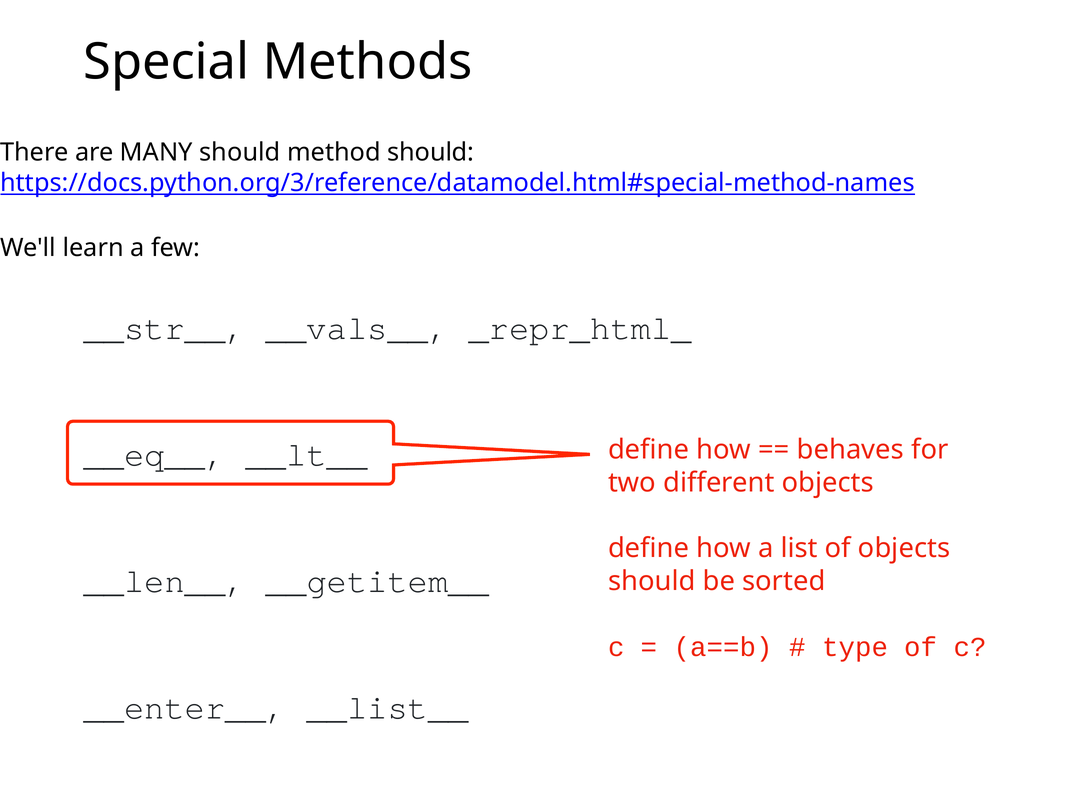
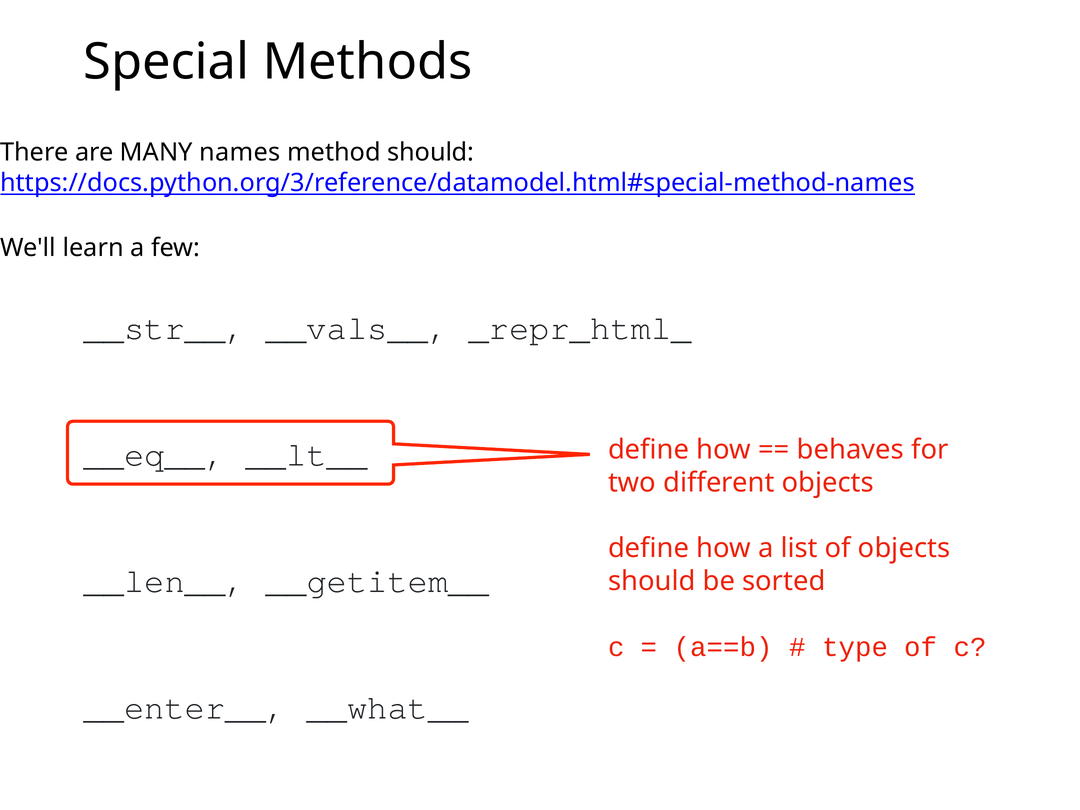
MANY should: should -> names
__list__: __list__ -> __what__
